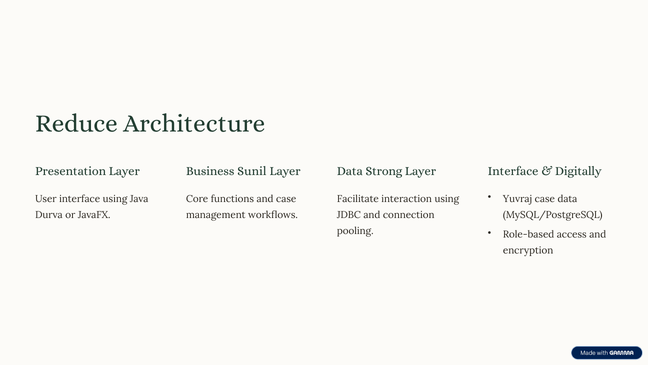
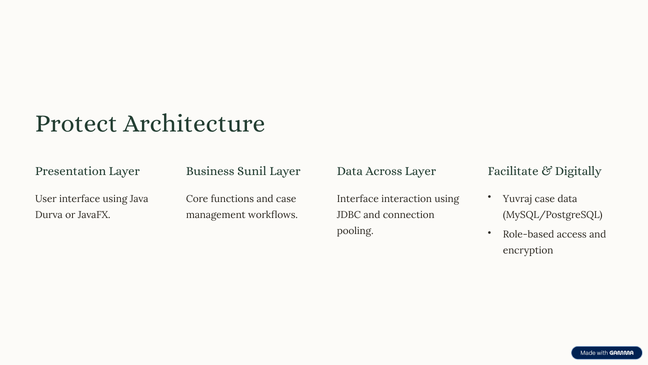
Reduce: Reduce -> Protect
Strong: Strong -> Across
Interface at (513, 171): Interface -> Facilitate
Facilitate at (358, 199): Facilitate -> Interface
